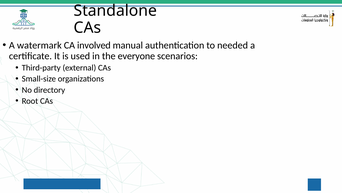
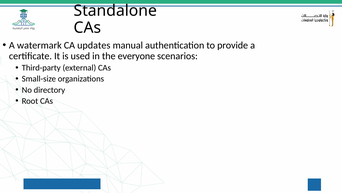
involved: involved -> updates
needed: needed -> provide
